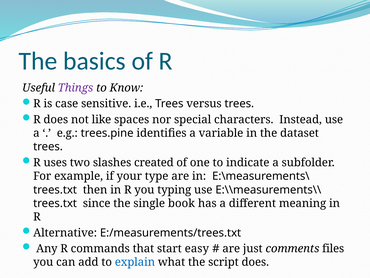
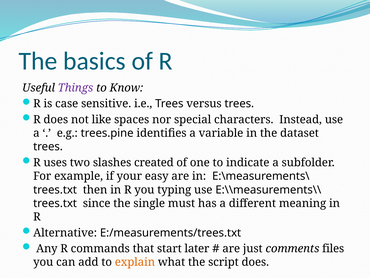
type: type -> easy
book: book -> must
easy: easy -> later
explain colour: blue -> orange
